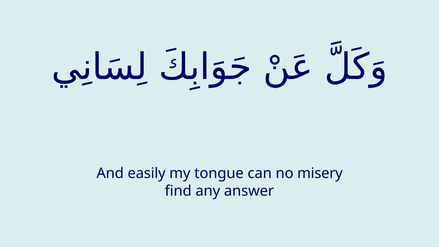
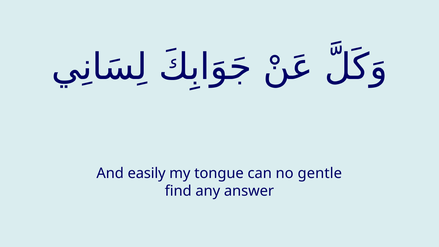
misery: misery -> gentle
